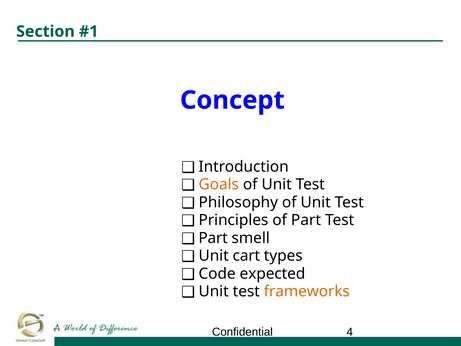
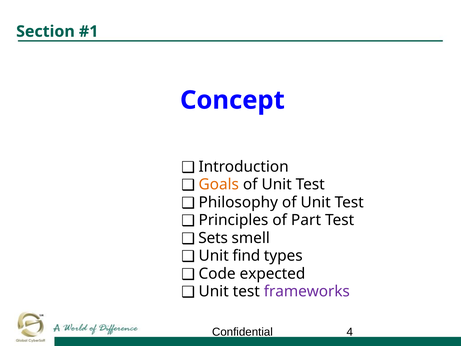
Part at (213, 238): Part -> Sets
cart: cart -> find
frameworks colour: orange -> purple
